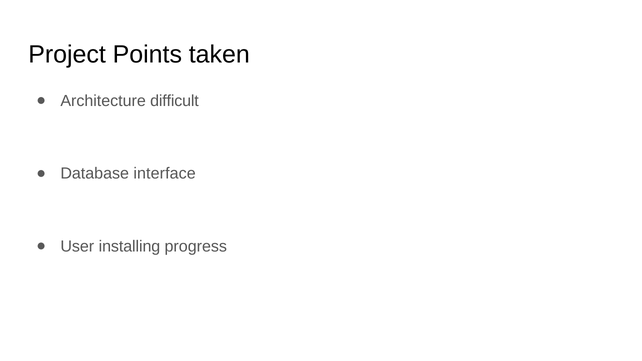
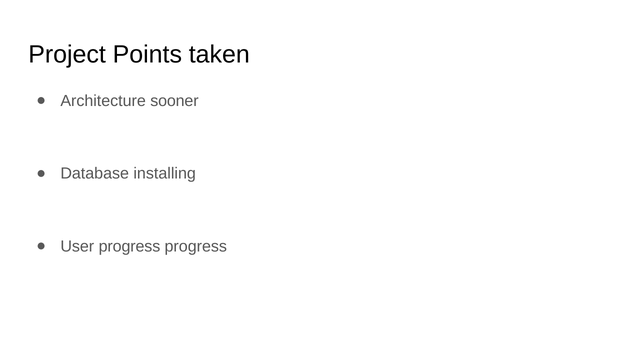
difficult: difficult -> sooner
interface: interface -> installing
User installing: installing -> progress
